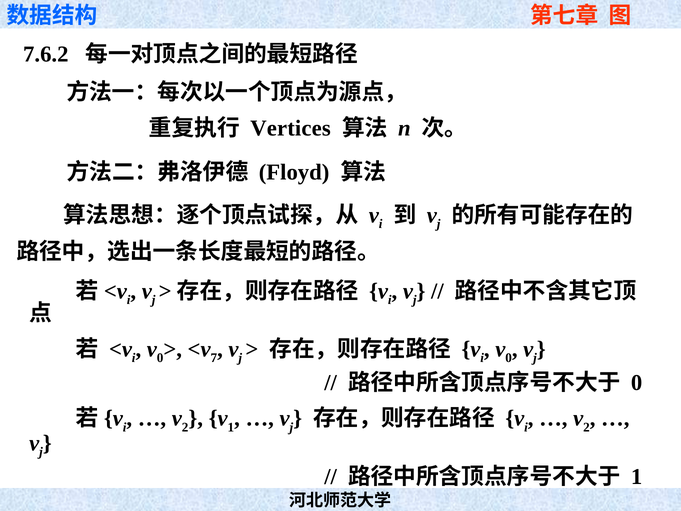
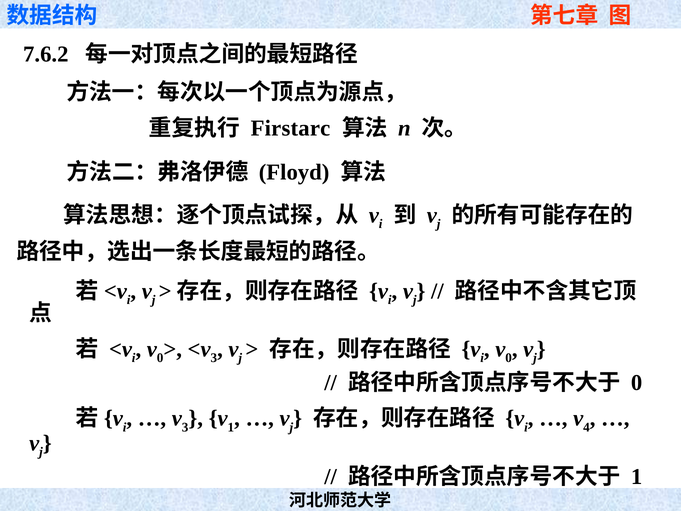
Vertices: Vertices -> Firstarc
7 at (214, 358): 7 -> 3
2 at (185, 427): 2 -> 3
2 at (586, 427): 2 -> 4
